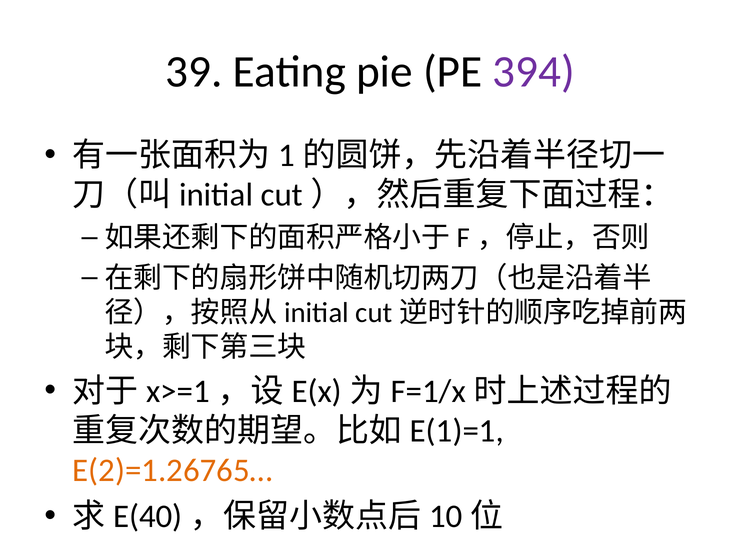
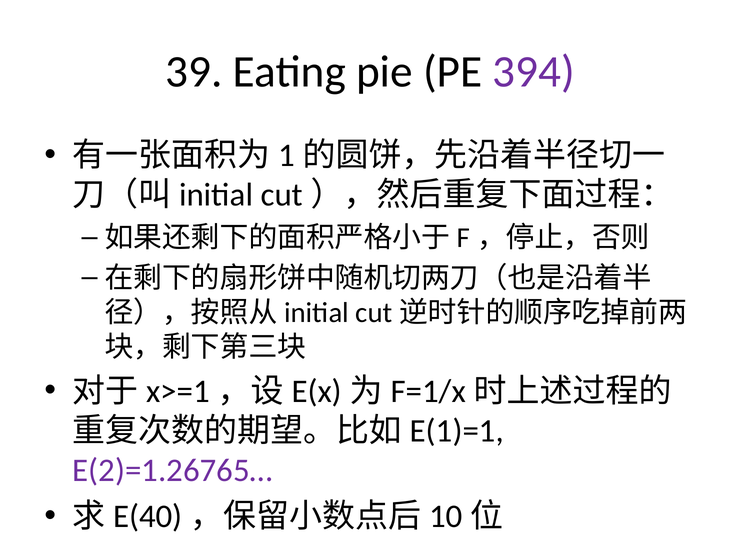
E(2)=1.26765… colour: orange -> purple
